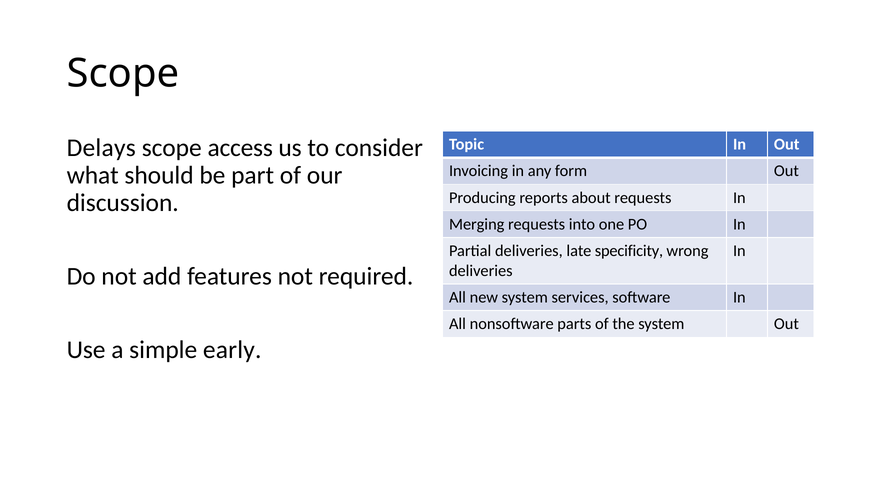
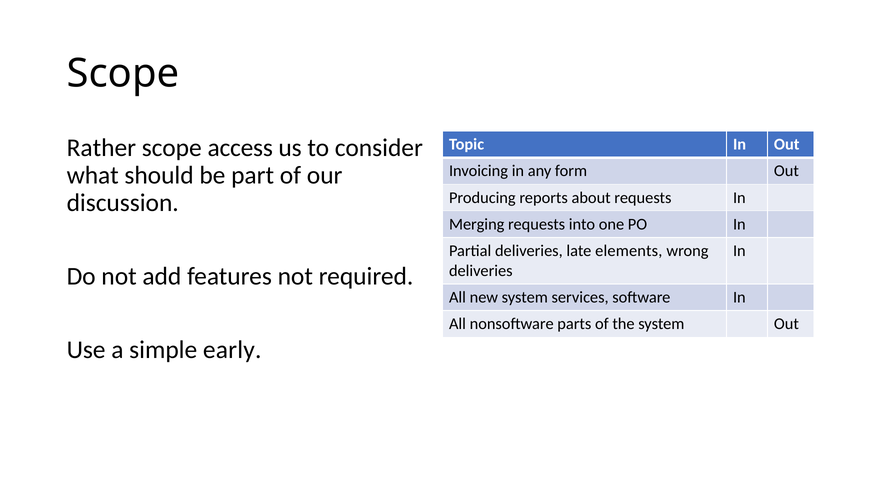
Delays: Delays -> Rather
specificity: specificity -> elements
